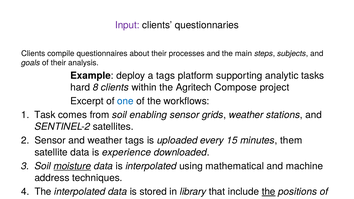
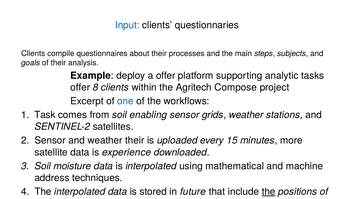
Input colour: purple -> blue
a tags: tags -> offer
hard at (80, 87): hard -> offer
weather tags: tags -> their
them: them -> more
moisture at (72, 166) underline: present -> none
library: library -> future
